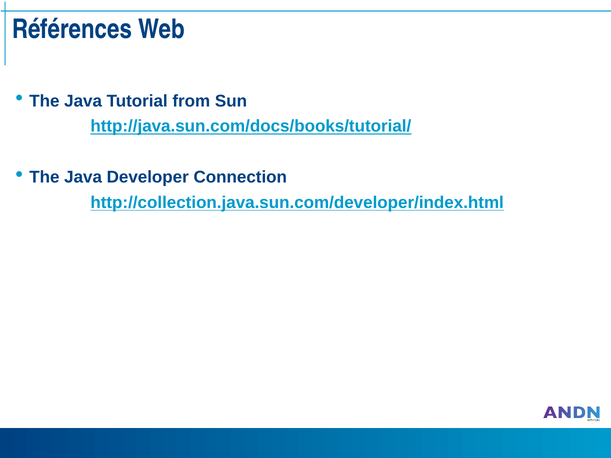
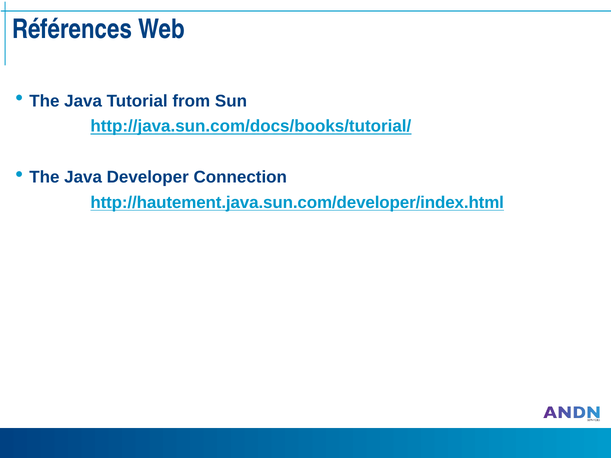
http://collection.java.sun.com/developer/index.html: http://collection.java.sun.com/developer/index.html -> http://hautement.java.sun.com/developer/index.html
